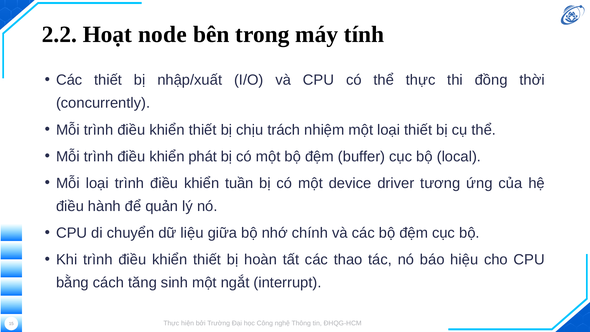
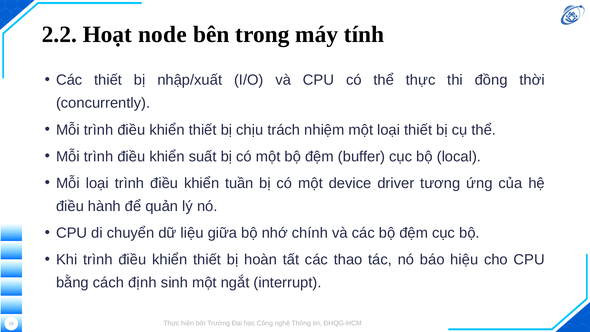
phát: phát -> suất
tăng: tăng -> định
